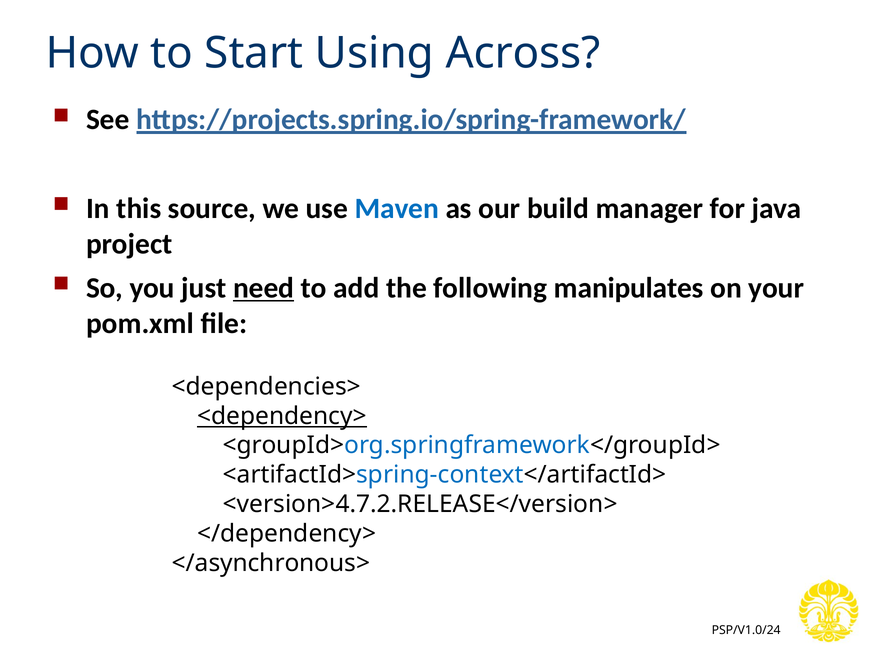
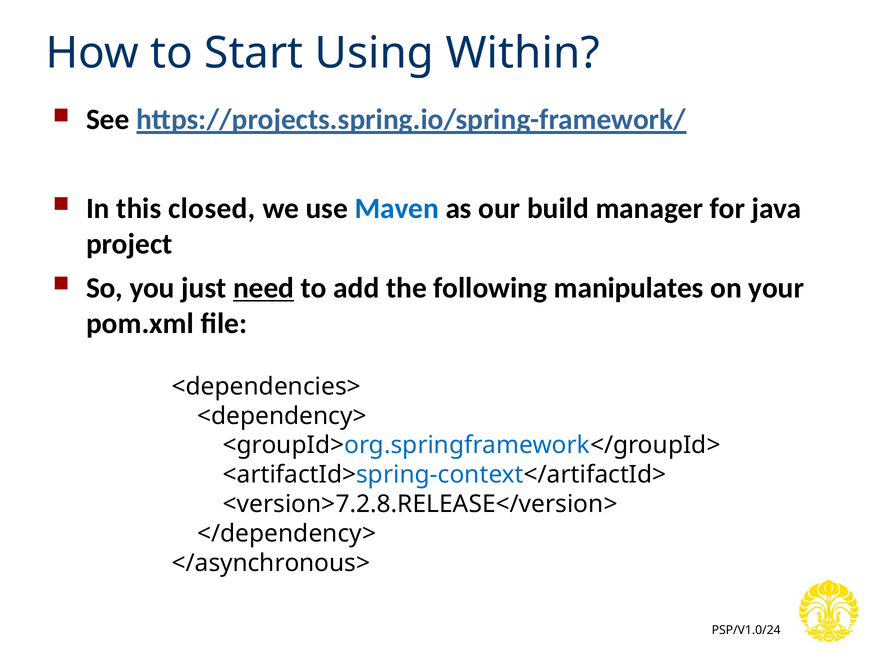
Across: Across -> Within
source: source -> closed
<dependency> underline: present -> none
<version>4.7.2.RELEASE</version>: <version>4.7.2.RELEASE</version> -> <version>7.2.8.RELEASE</version>
